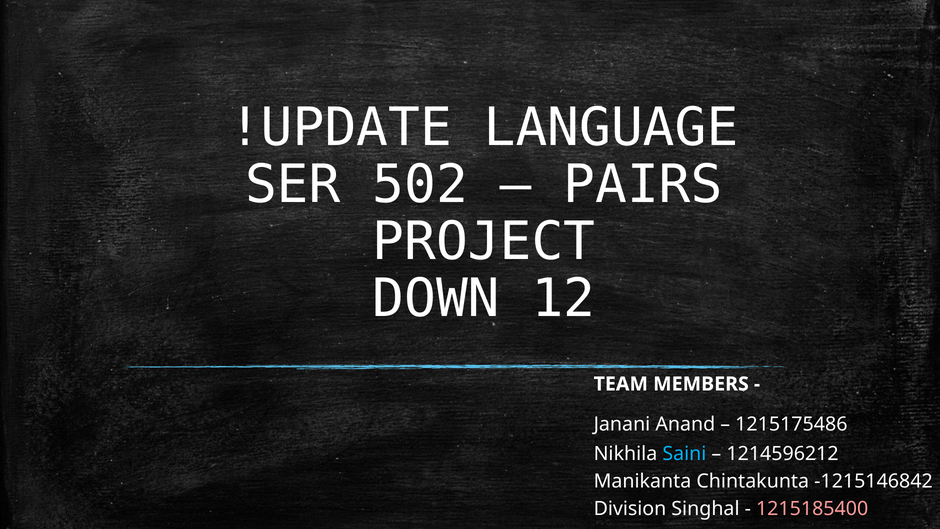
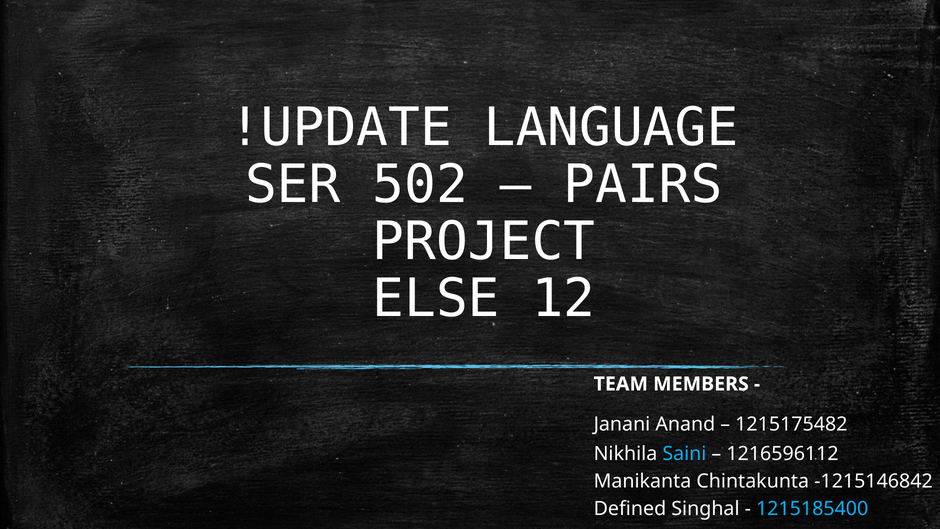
DOWN: DOWN -> ELSE
1215175486: 1215175486 -> 1215175482
1214596212: 1214596212 -> 1216596112
Division: Division -> Defined
1215185400 colour: pink -> light blue
